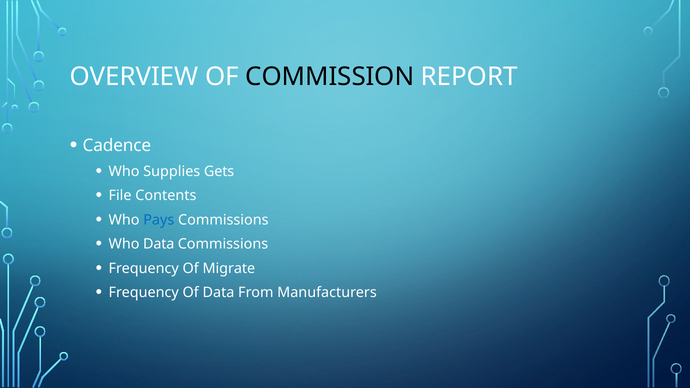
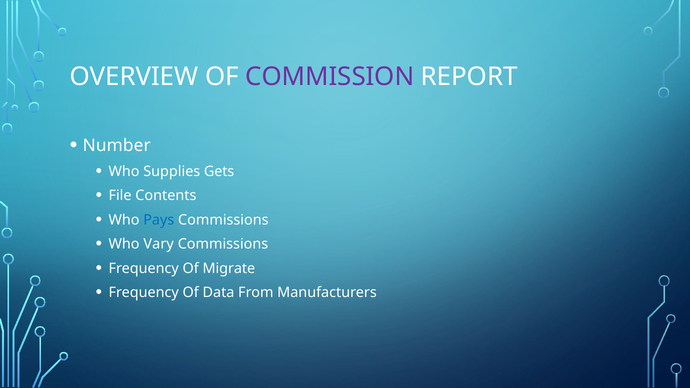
COMMISSION colour: black -> purple
Cadence: Cadence -> Number
Who Data: Data -> Vary
